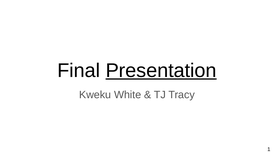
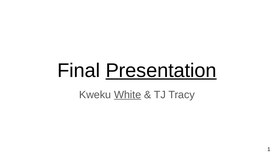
White underline: none -> present
